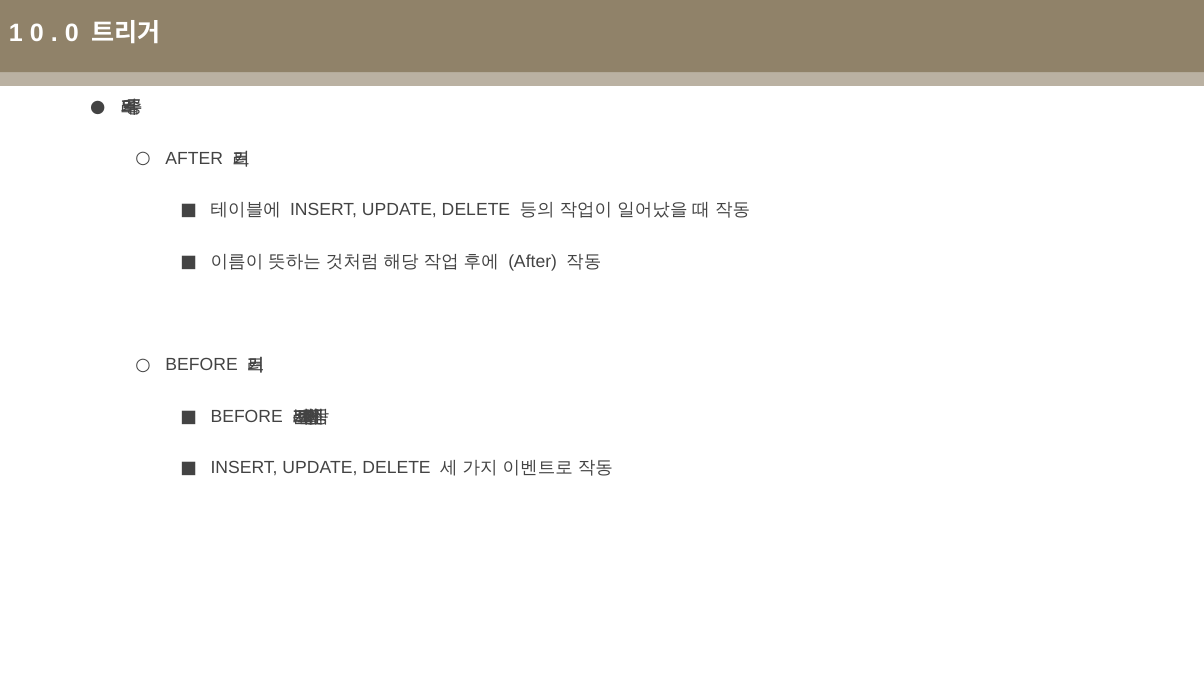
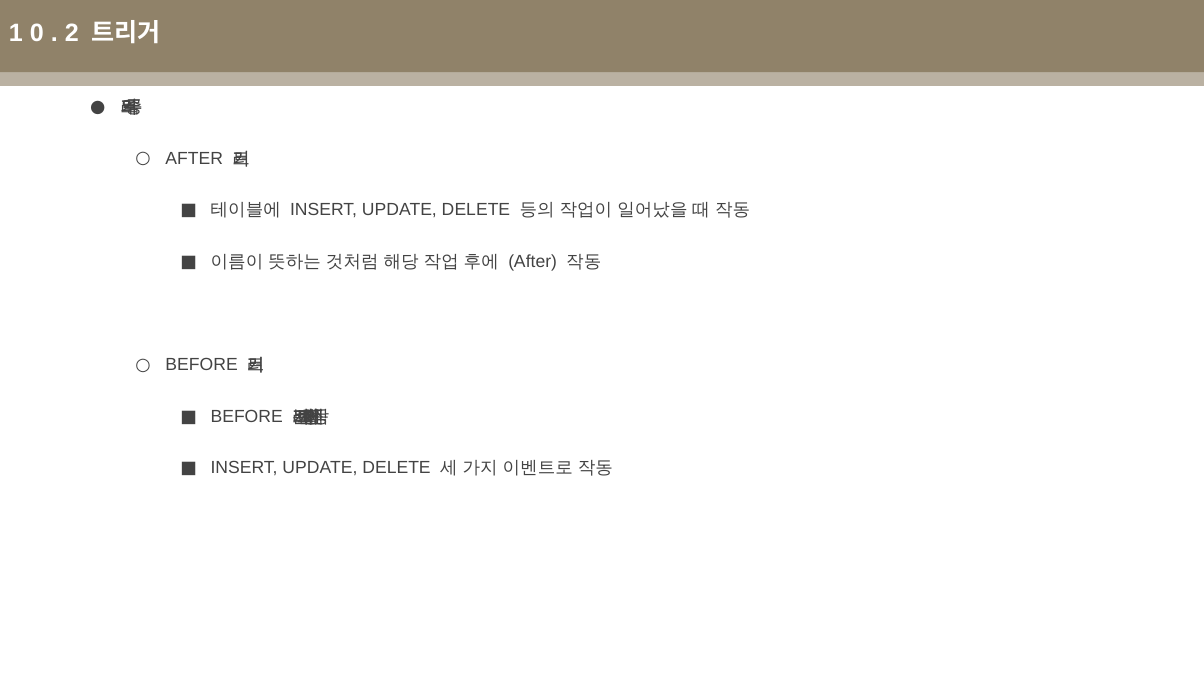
0 at (72, 33): 0 -> 2
